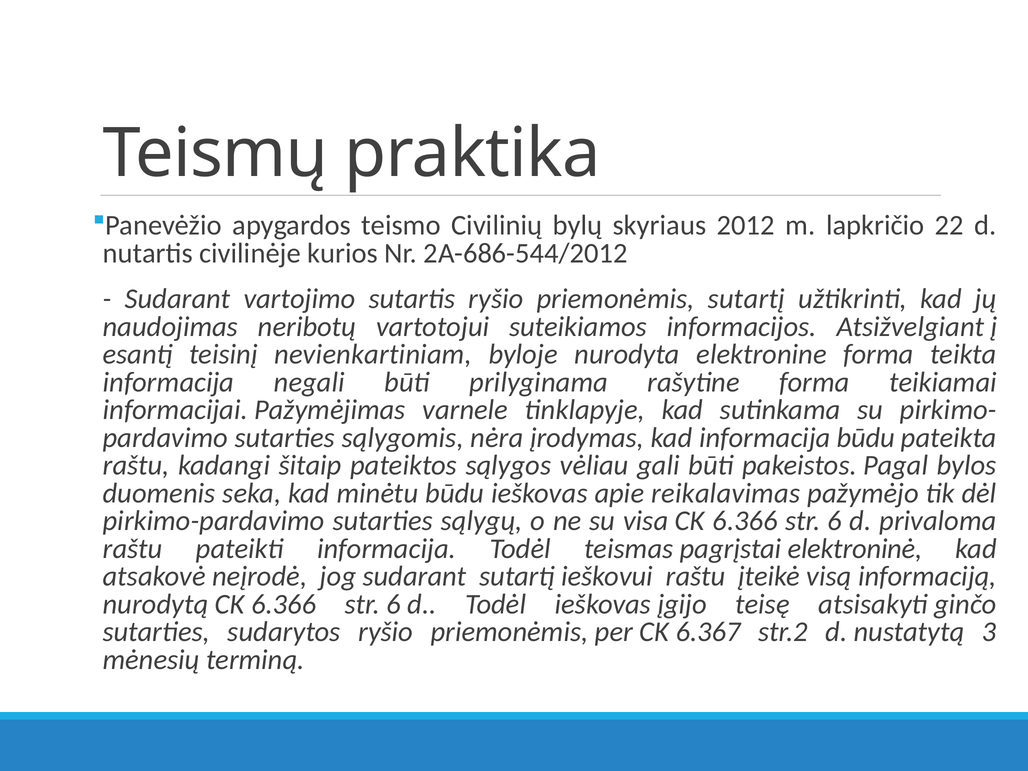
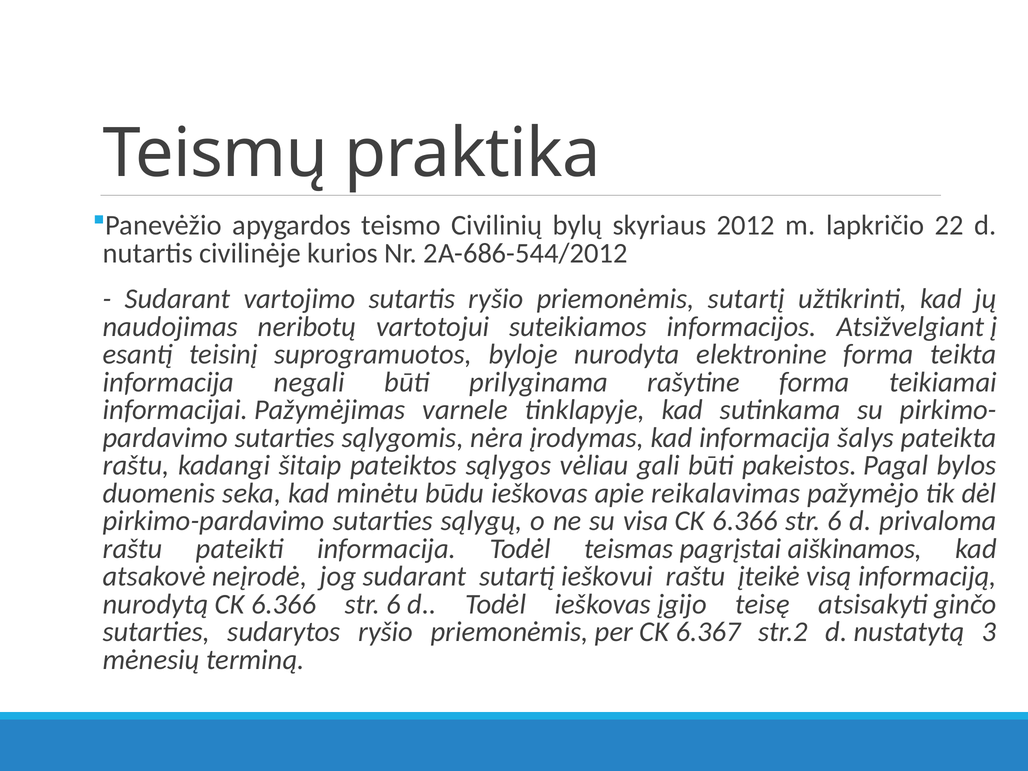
nevienkartiniam: nevienkartiniam -> suprogramuotos
informacija būdu: būdu -> šalys
elektroninė: elektroninė -> aiškinamos
